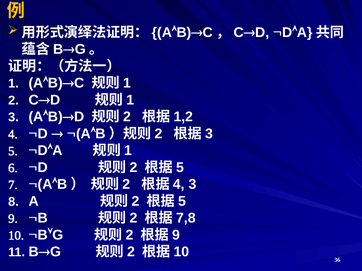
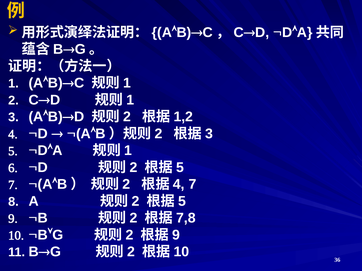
3 at (192, 185): 3 -> 7
